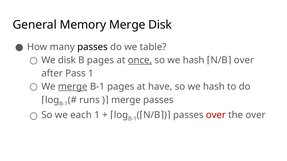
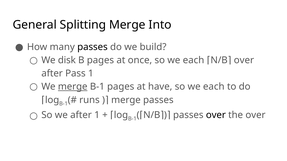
Memory: Memory -> Splitting
Merge Disk: Disk -> Into
table: table -> build
once underline: present -> none
hash at (194, 60): hash -> each
hash at (214, 87): hash -> each
over at (216, 115) colour: red -> black
we each: each -> after
